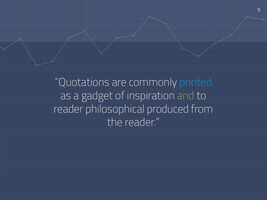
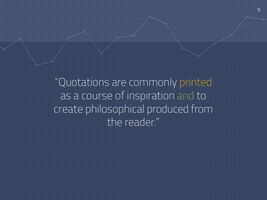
printed colour: light blue -> yellow
gadget: gadget -> course
reader at (68, 109): reader -> create
